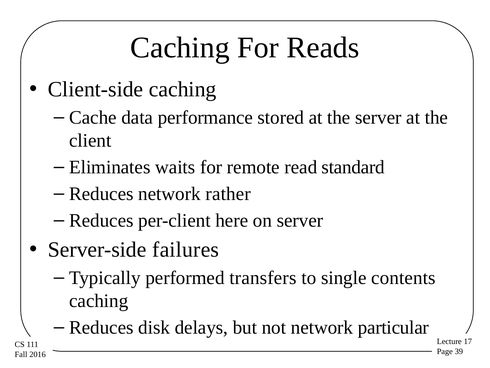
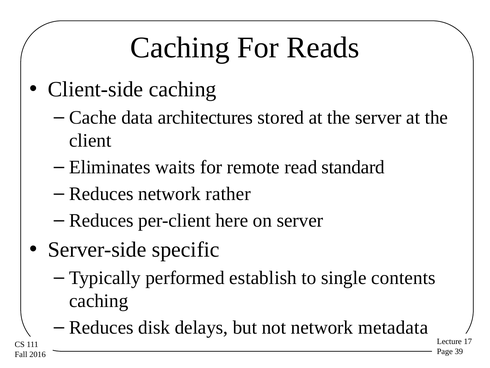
performance: performance -> architectures
failures: failures -> specific
transfers: transfers -> establish
particular: particular -> metadata
